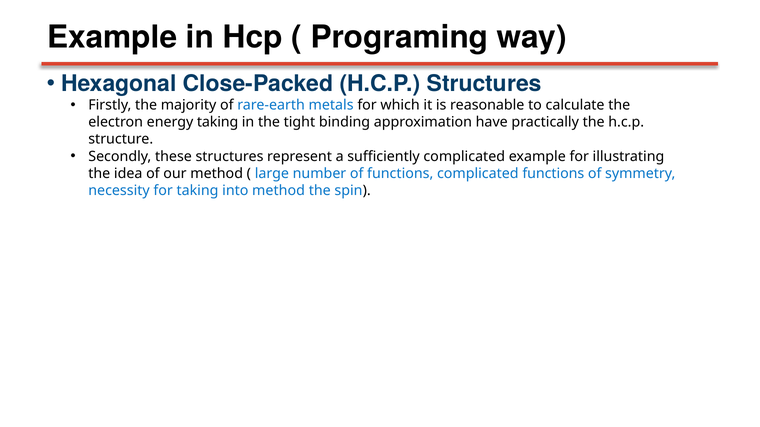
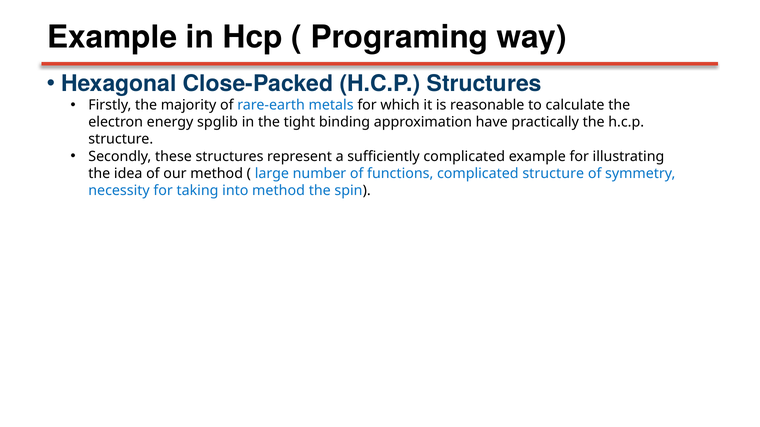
energy taking: taking -> spglib
complicated functions: functions -> structure
